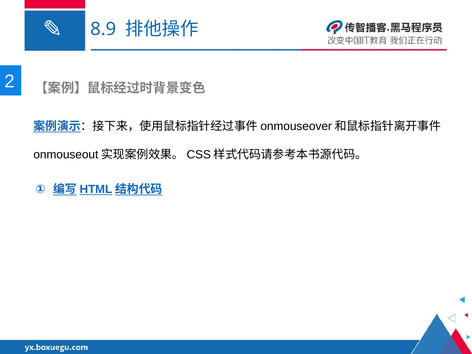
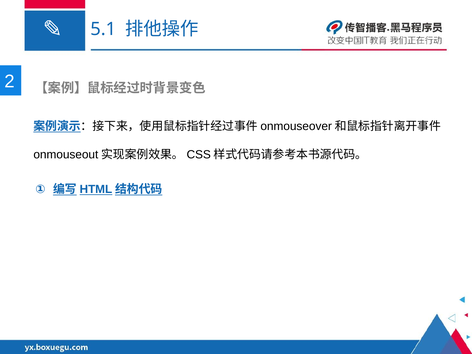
8.9: 8.9 -> 5.1
